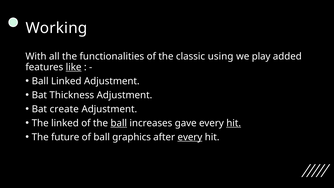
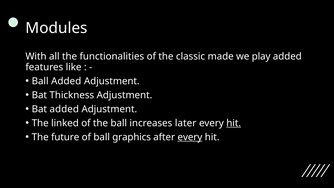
Working: Working -> Modules
using: using -> made
like underline: present -> none
Ball Linked: Linked -> Added
Bat create: create -> added
ball at (119, 123) underline: present -> none
gave: gave -> later
